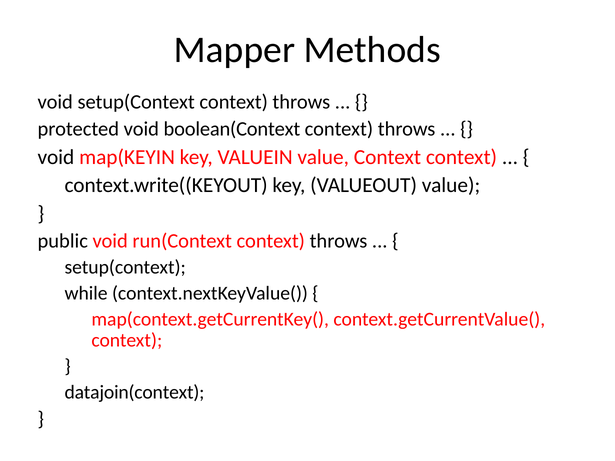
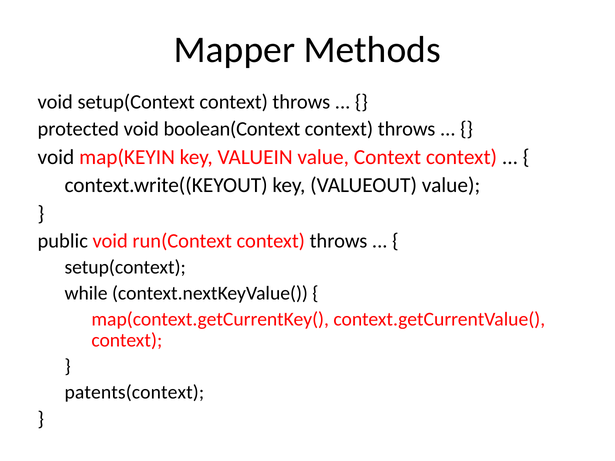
datajoin(context: datajoin(context -> patents(context
